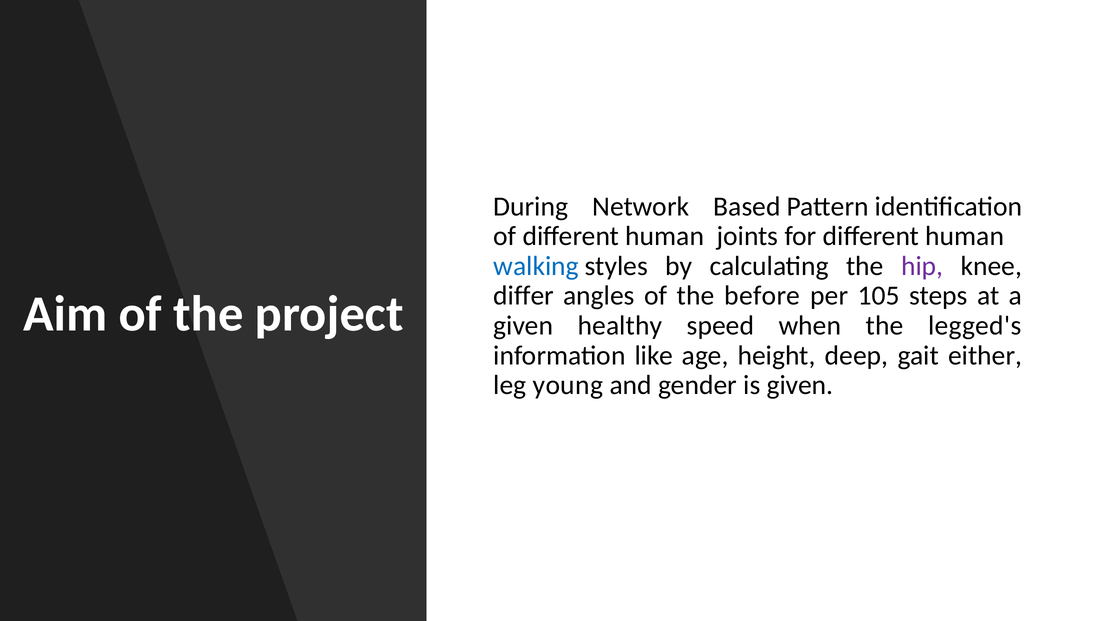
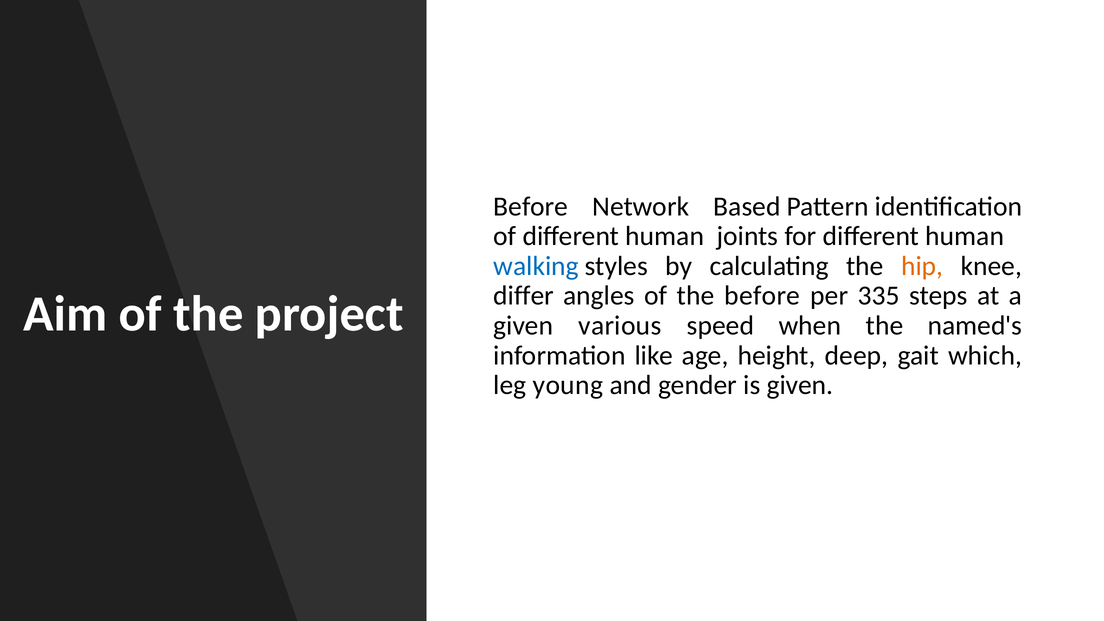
During at (531, 206): During -> Before
hip colour: purple -> orange
105: 105 -> 335
healthy: healthy -> various
legged's: legged's -> named's
either: either -> which
